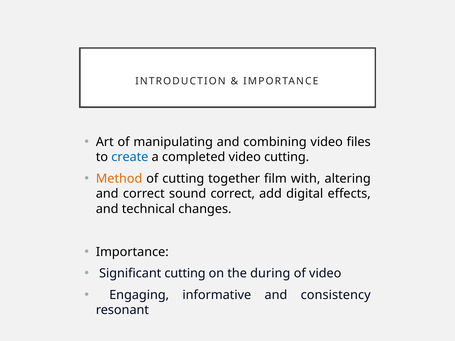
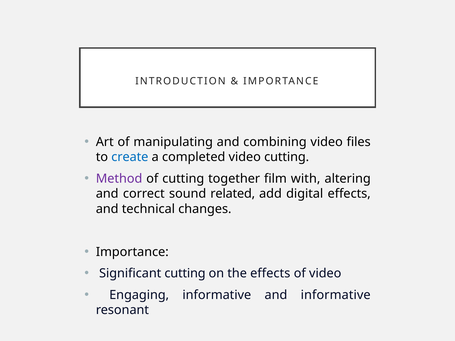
Method colour: orange -> purple
sound correct: correct -> related
the during: during -> effects
and consistency: consistency -> informative
